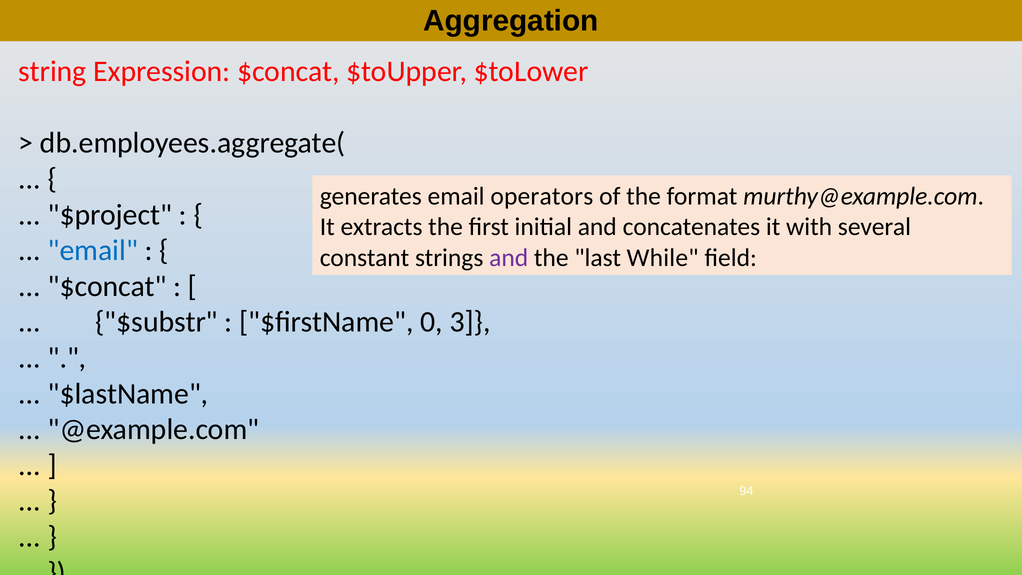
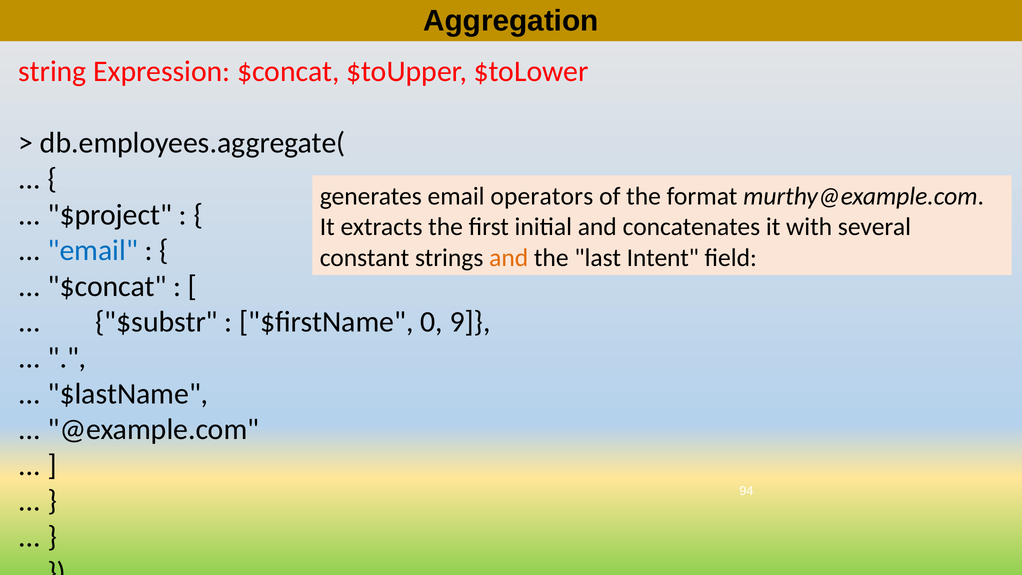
and at (509, 258) colour: purple -> orange
While: While -> Intent
3: 3 -> 9
